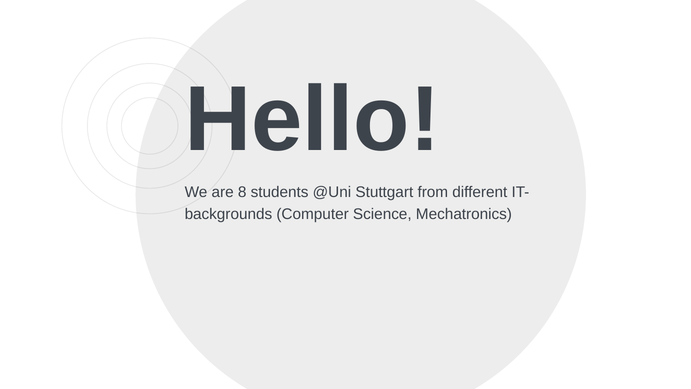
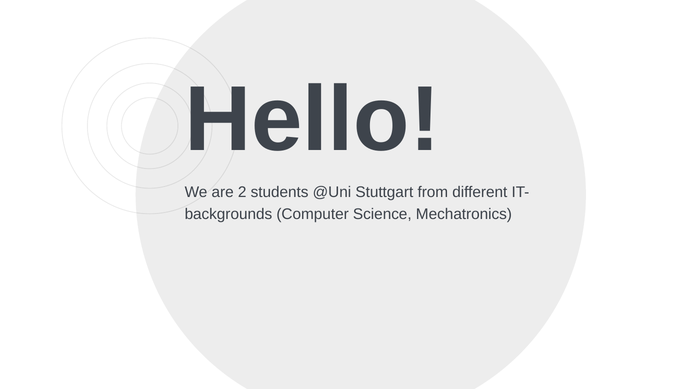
8: 8 -> 2
